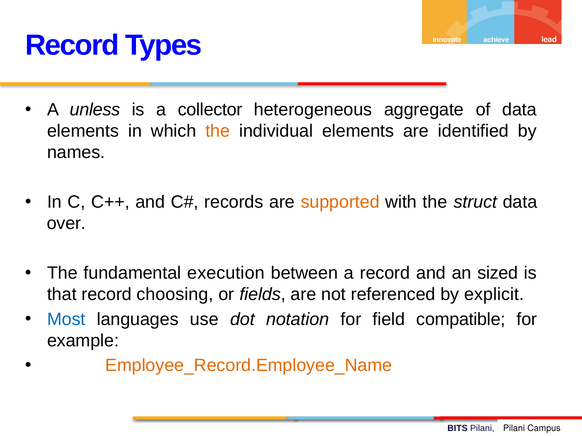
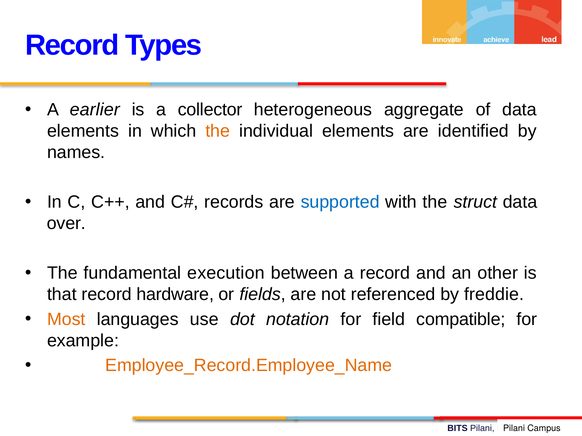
unless: unless -> earlier
supported colour: orange -> blue
sized: sized -> other
choosing: choosing -> hardware
explicit: explicit -> freddie
Most colour: blue -> orange
